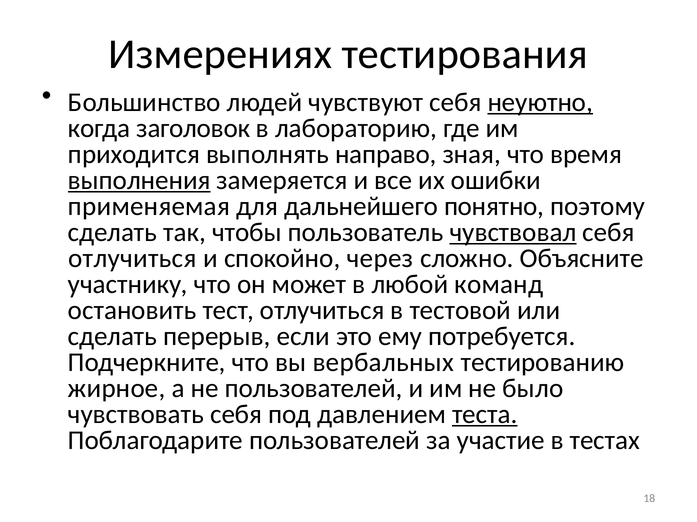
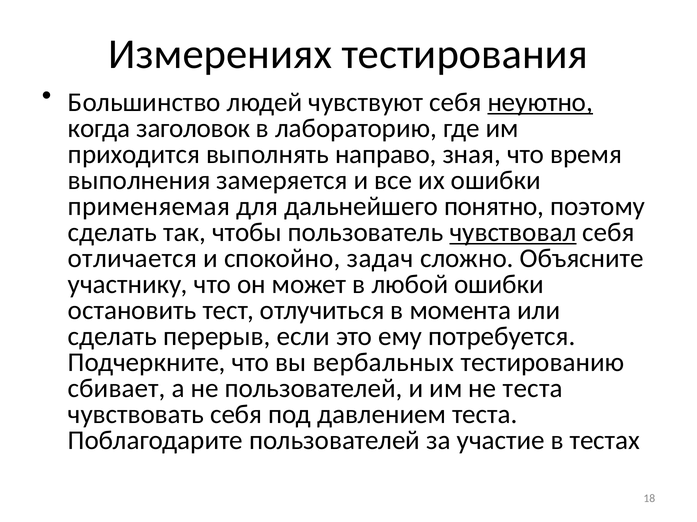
выполнения underline: present -> none
отлучиться at (132, 259): отлучиться -> отличается
через: через -> задач
любой команд: команд -> ошибки
тестовой: тестовой -> момента
жирное: жирное -> сбивает
не было: было -> теста
теста at (485, 415) underline: present -> none
